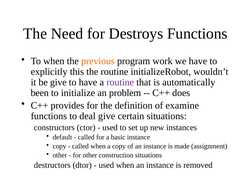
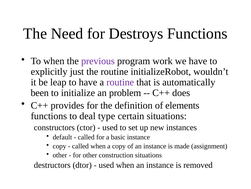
previous colour: orange -> purple
this: this -> just
be give: give -> leap
examine: examine -> elements
deal give: give -> type
